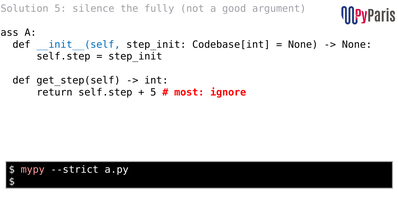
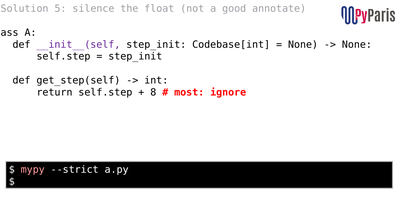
fully: fully -> float
argument: argument -> annotate
__init__(self colour: blue -> purple
5 at (153, 92): 5 -> 8
